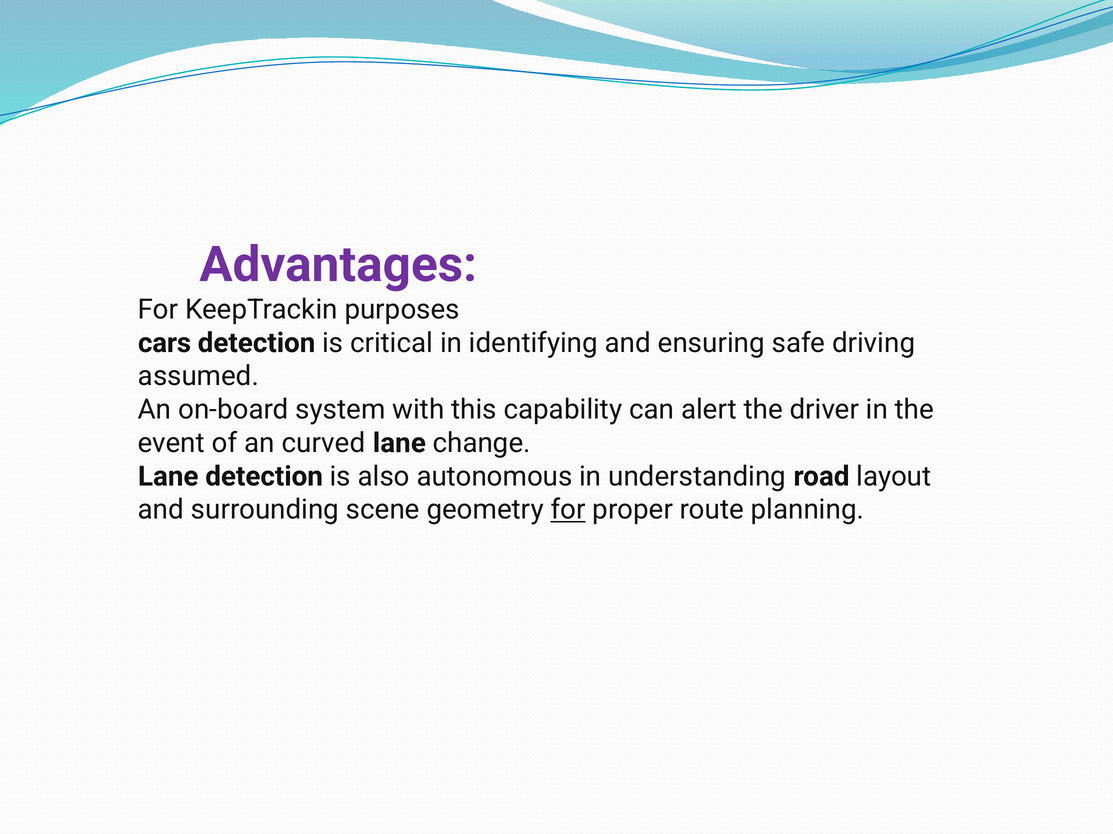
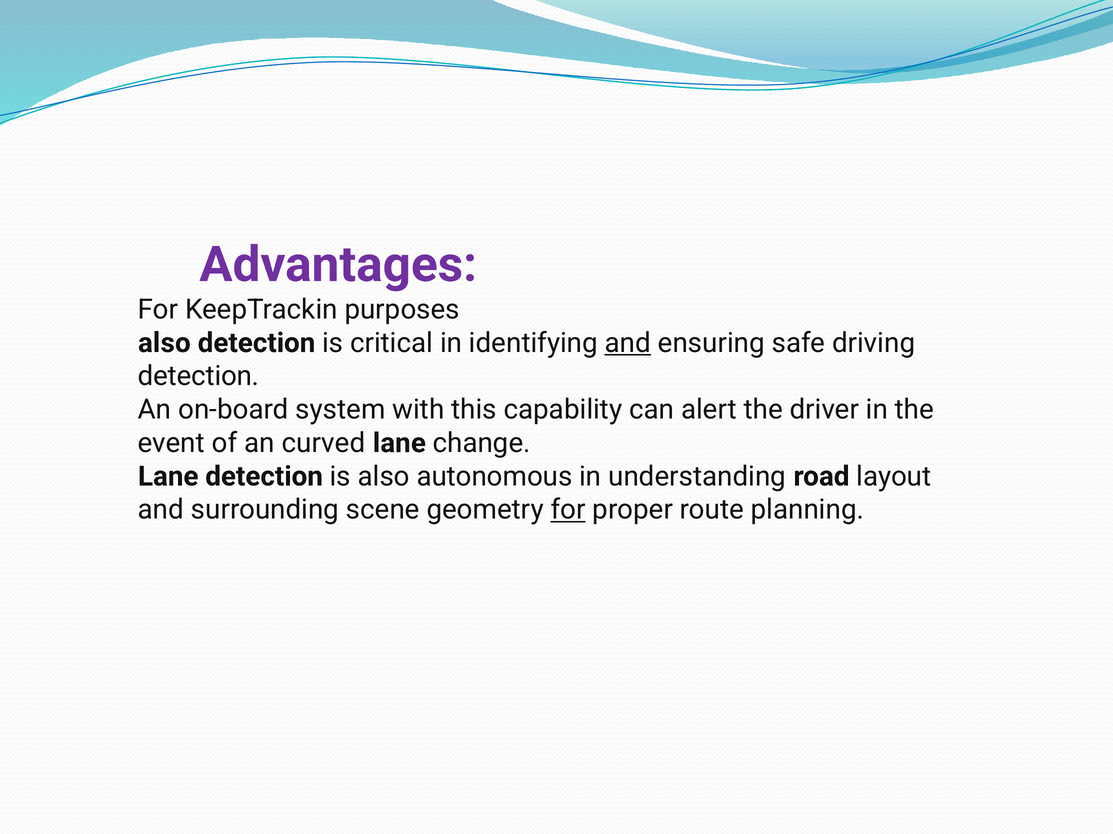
cars at (165, 343): cars -> also
and at (628, 343) underline: none -> present
assumed at (198, 377): assumed -> detection
